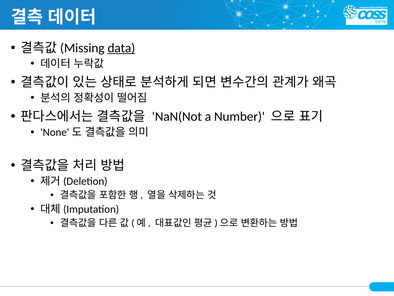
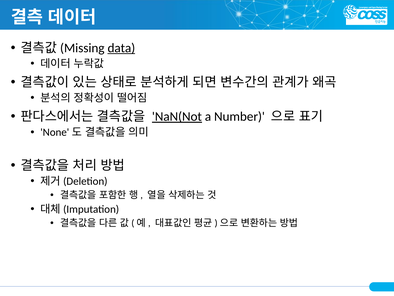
NaN(Not underline: none -> present
